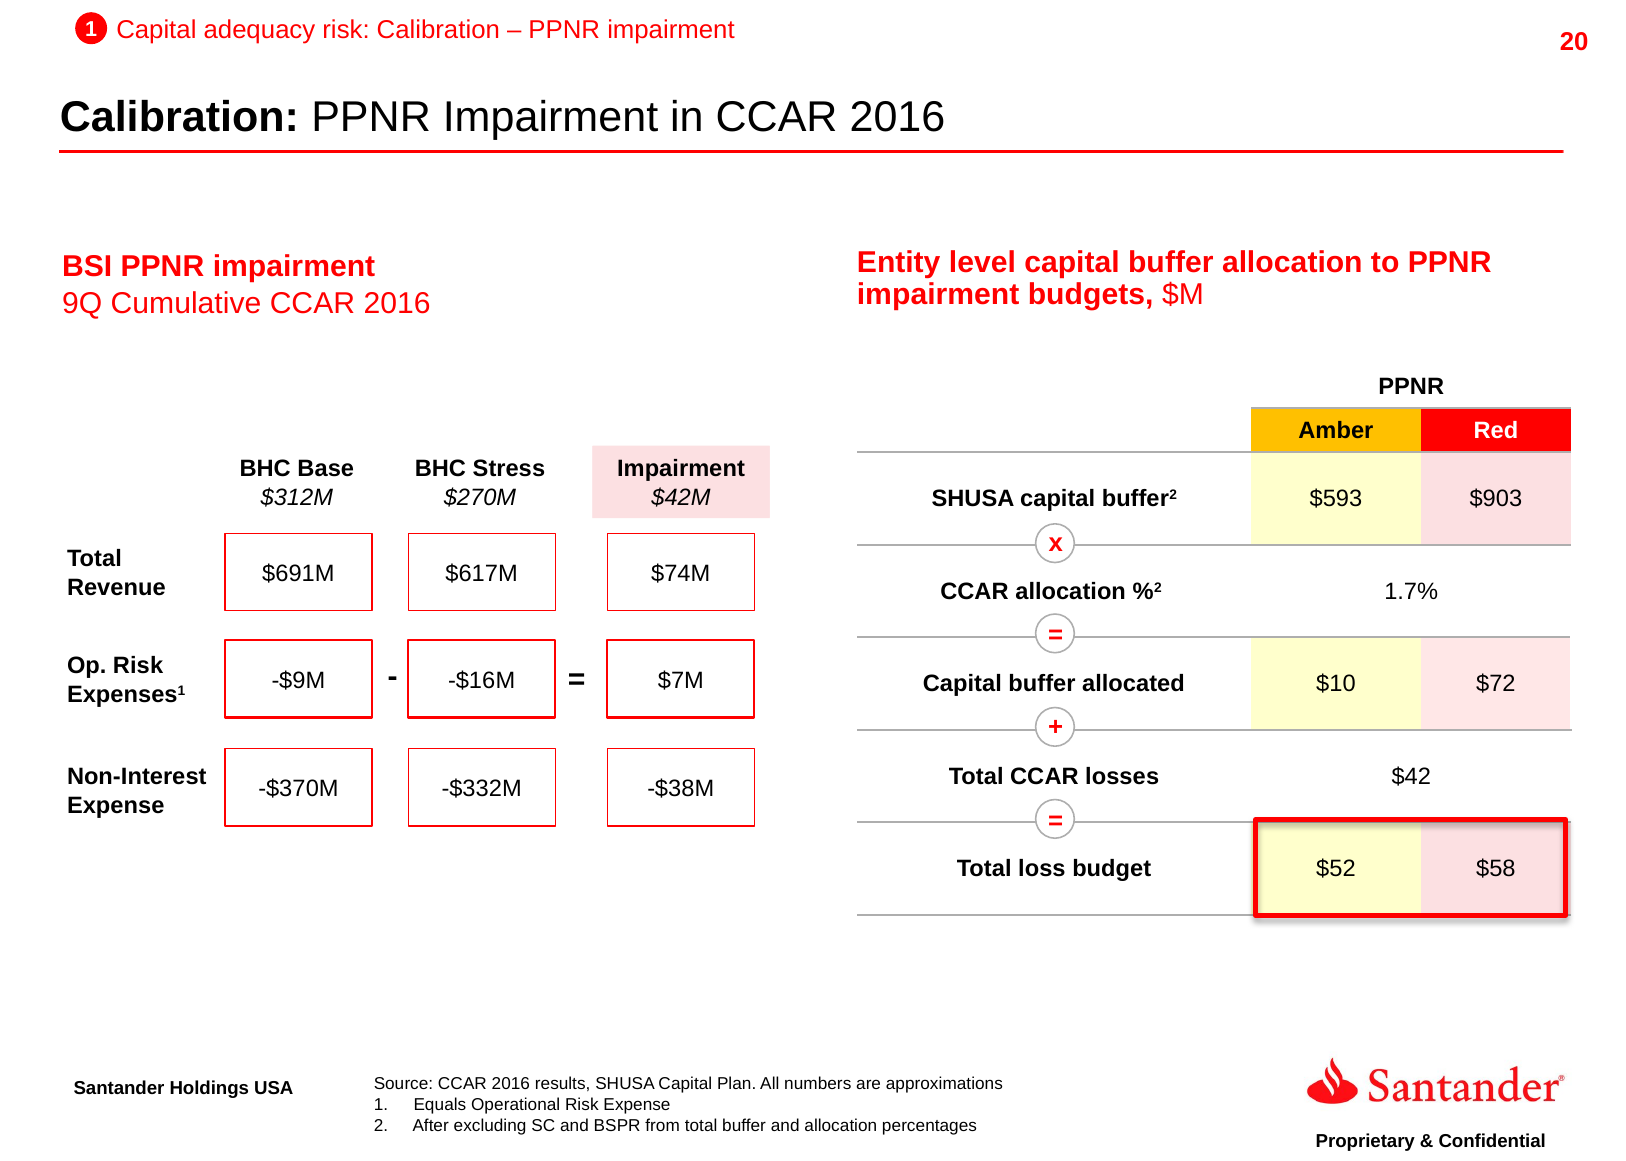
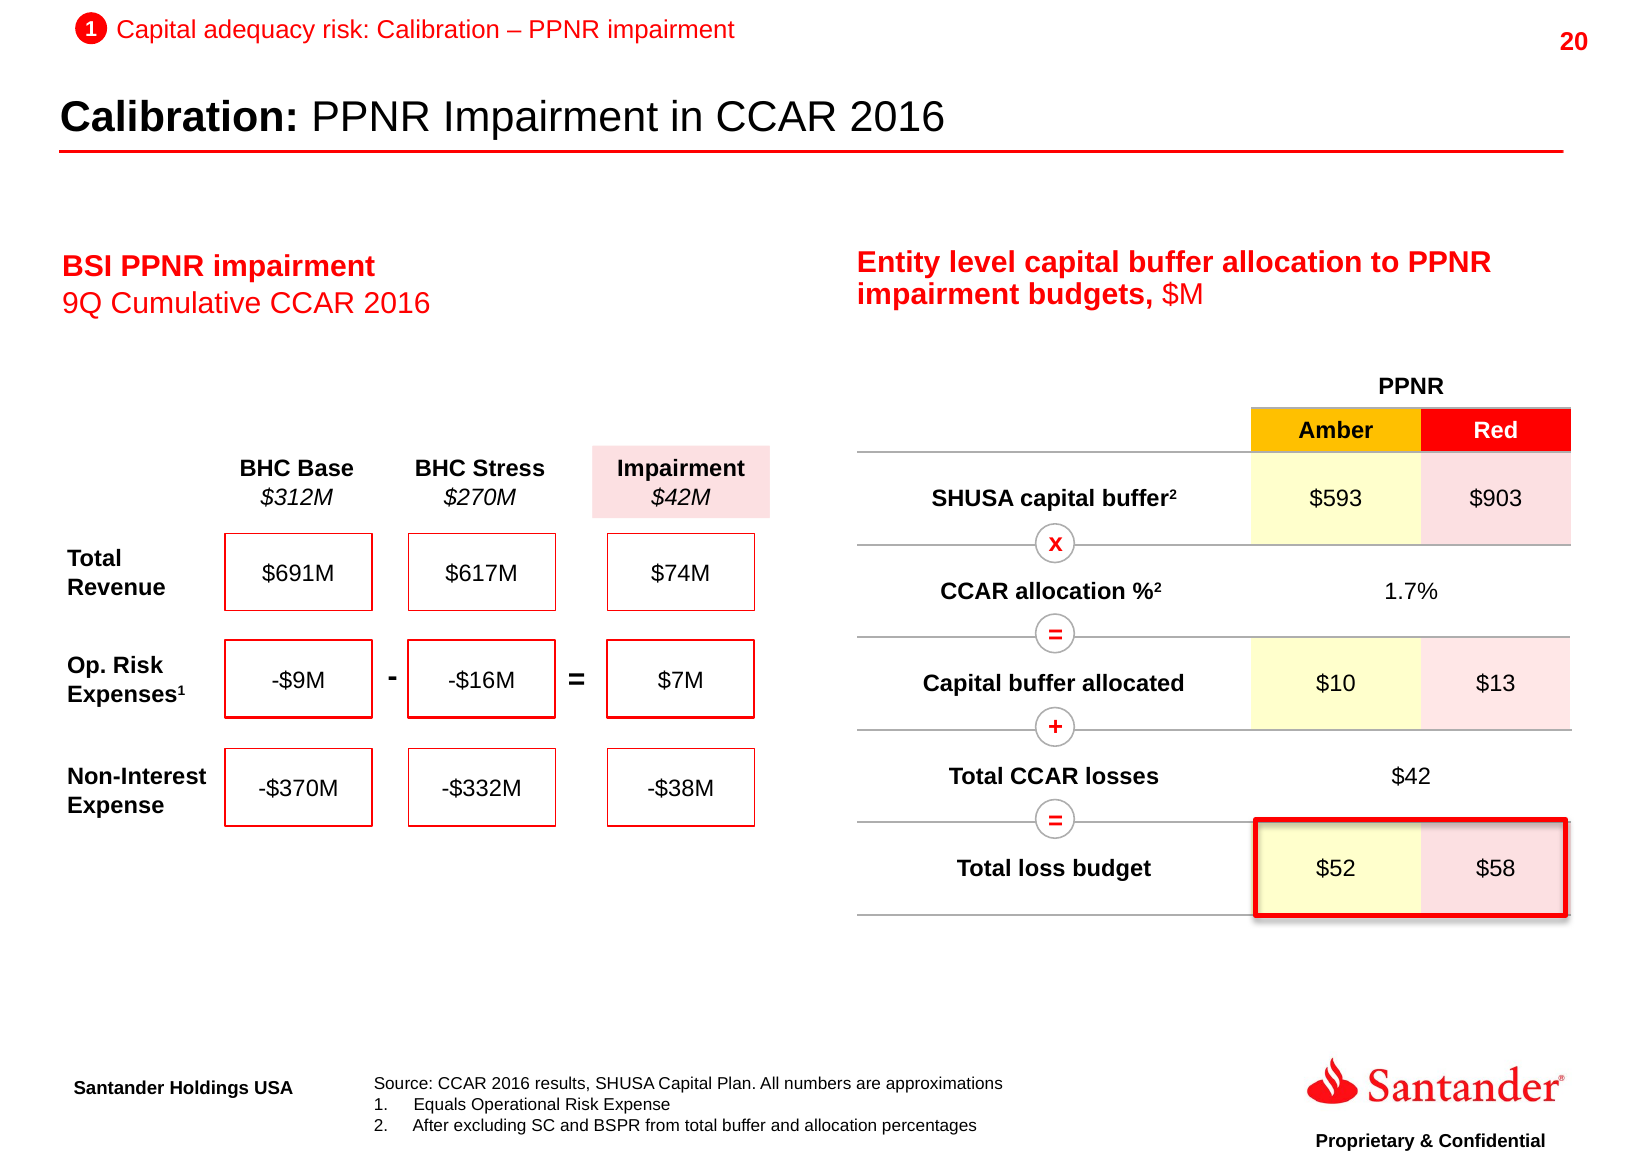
$72: $72 -> $13
